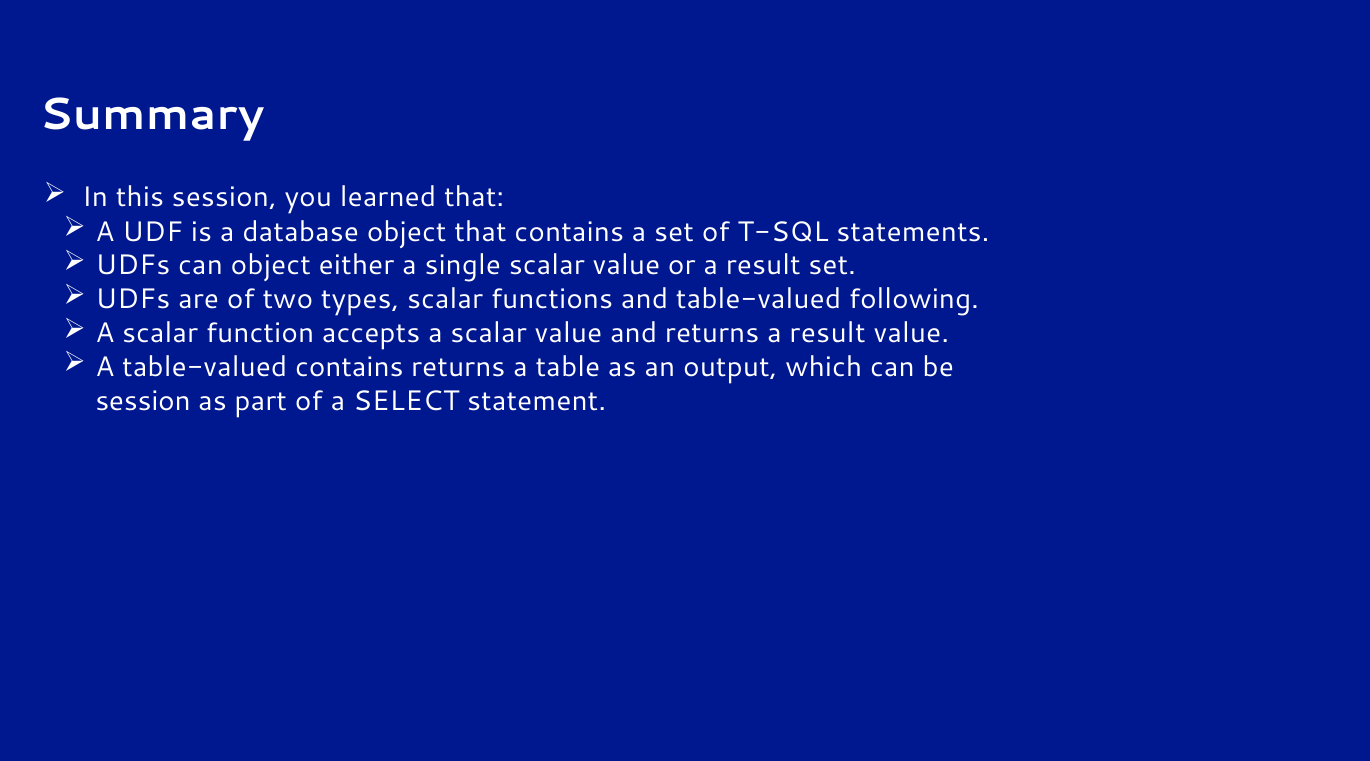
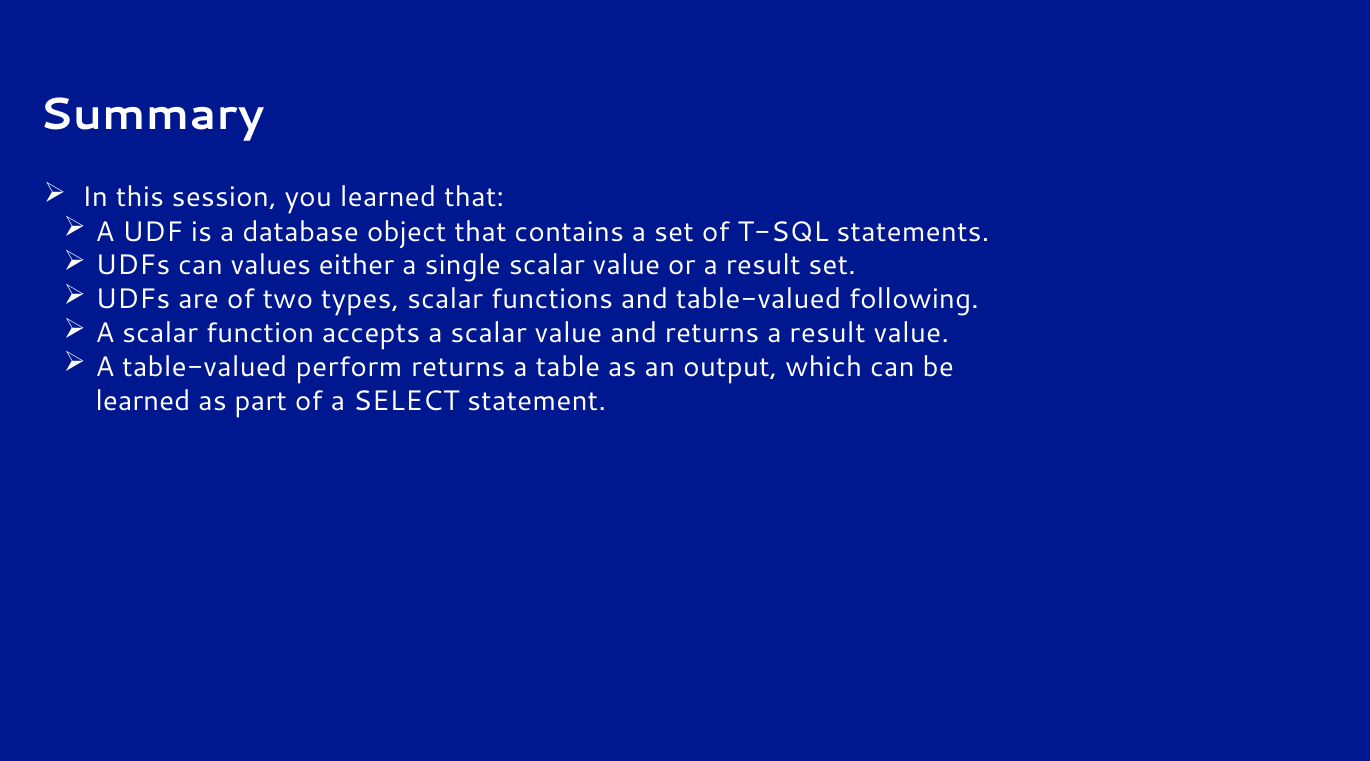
can object: object -> values
table-valued contains: contains -> perform
session at (143, 401): session -> learned
